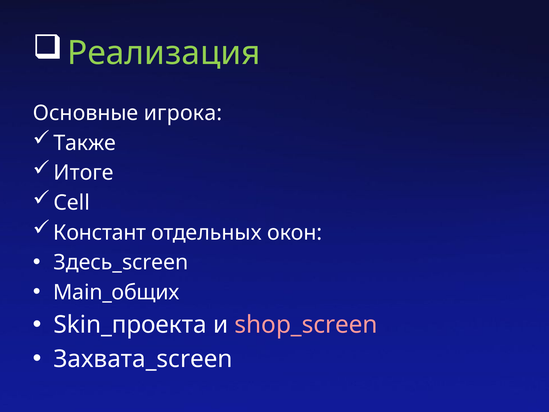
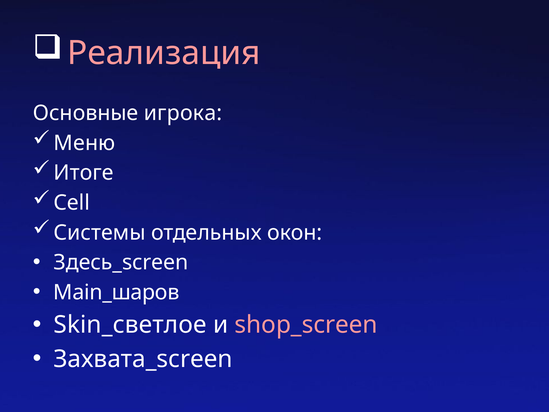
Реализация colour: light green -> pink
Также: Также -> Меню
Констант: Констант -> Системы
Main_общих: Main_общих -> Main_шаров
Skin_проекта: Skin_проекта -> Skin_светлое
